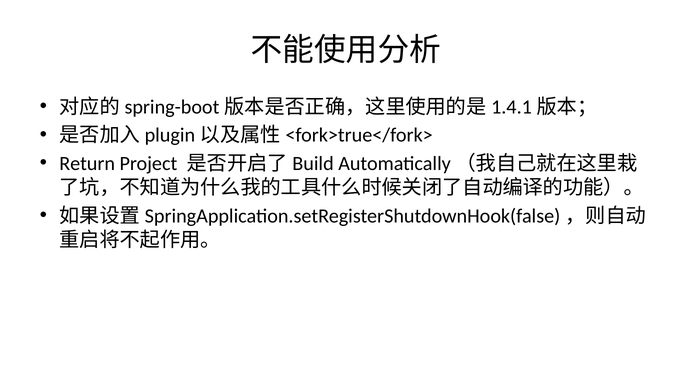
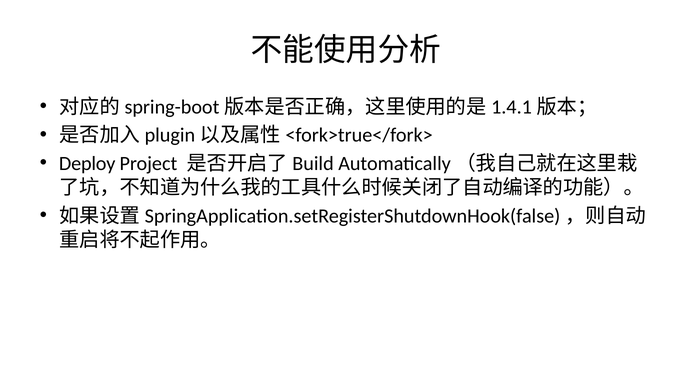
Return: Return -> Deploy
